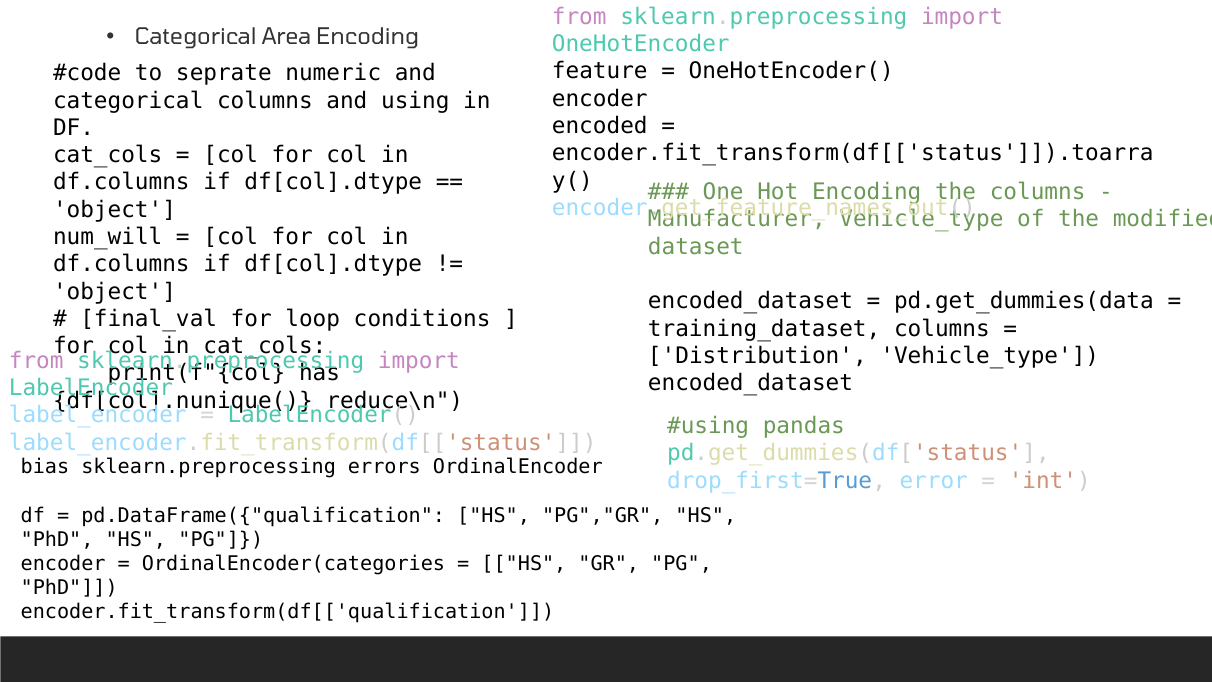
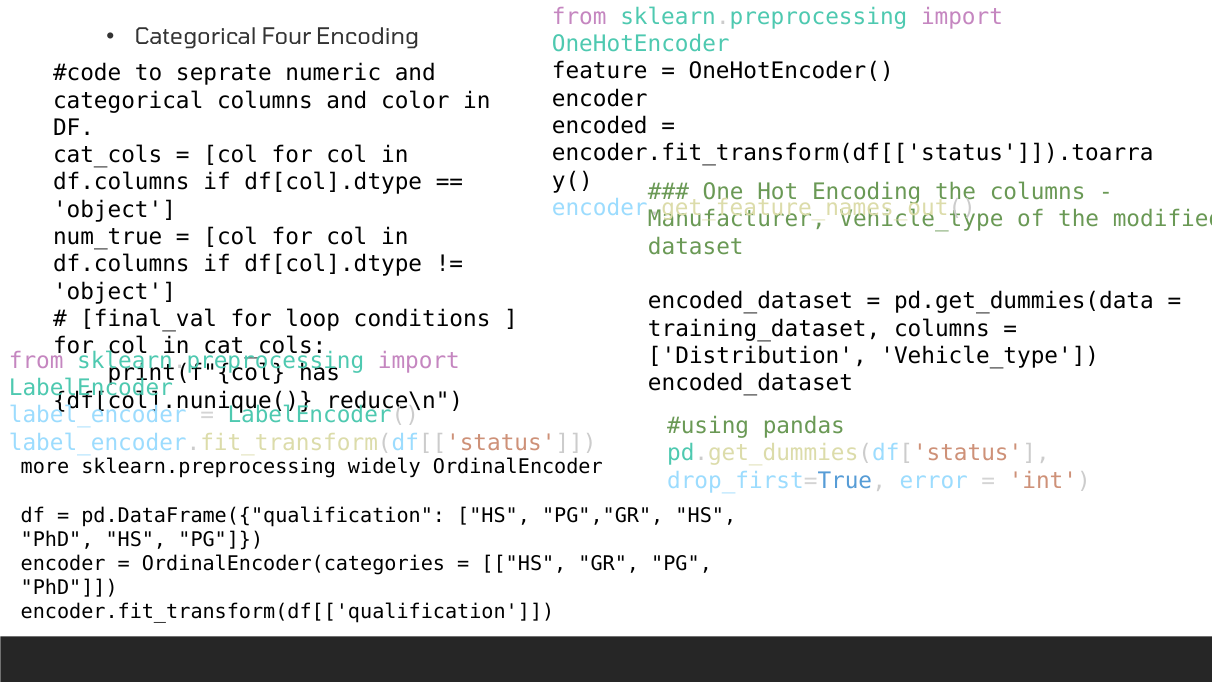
Area: Area -> Four
using: using -> color
num_will: num_will -> num_true
bias: bias -> more
errors: errors -> widely
